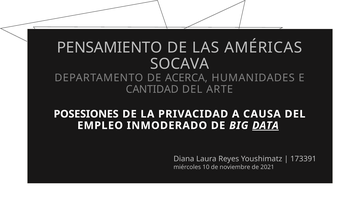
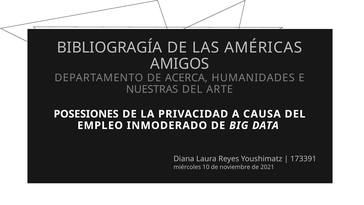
PENSAMIENTO: PENSAMIENTO -> BIBLIOGRAGÍA
SOCAVA: SOCAVA -> AMIGOS
CANTIDAD: CANTIDAD -> NUESTRAS
DATA underline: present -> none
